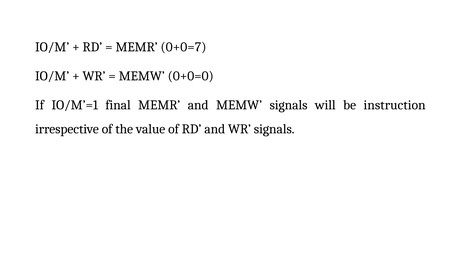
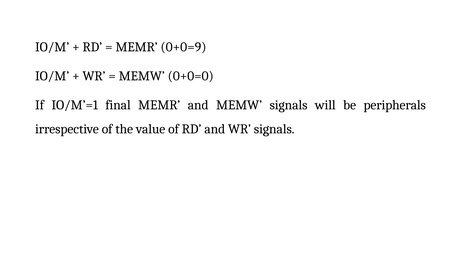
0+0=7: 0+0=7 -> 0+0=9
instruction: instruction -> peripherals
